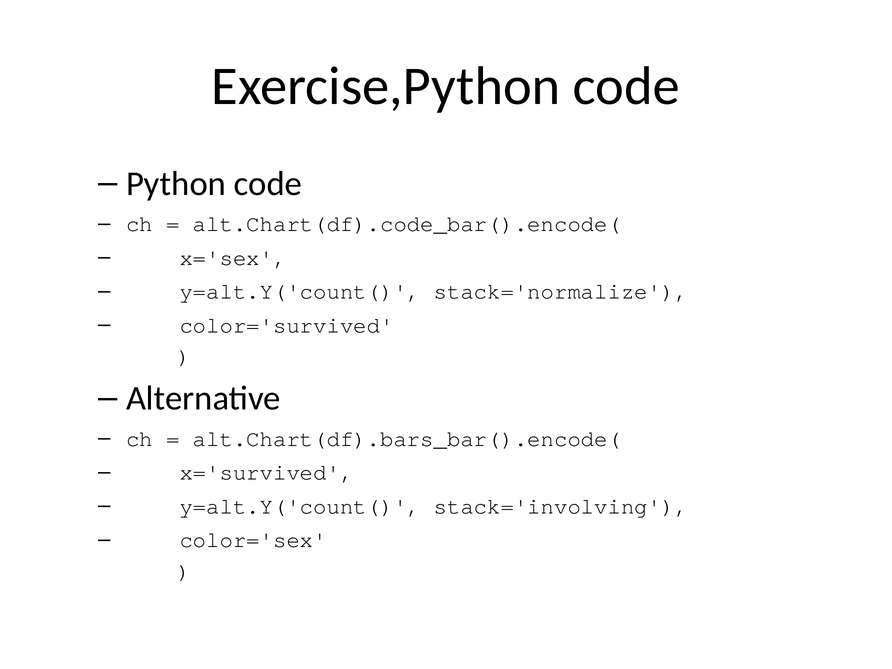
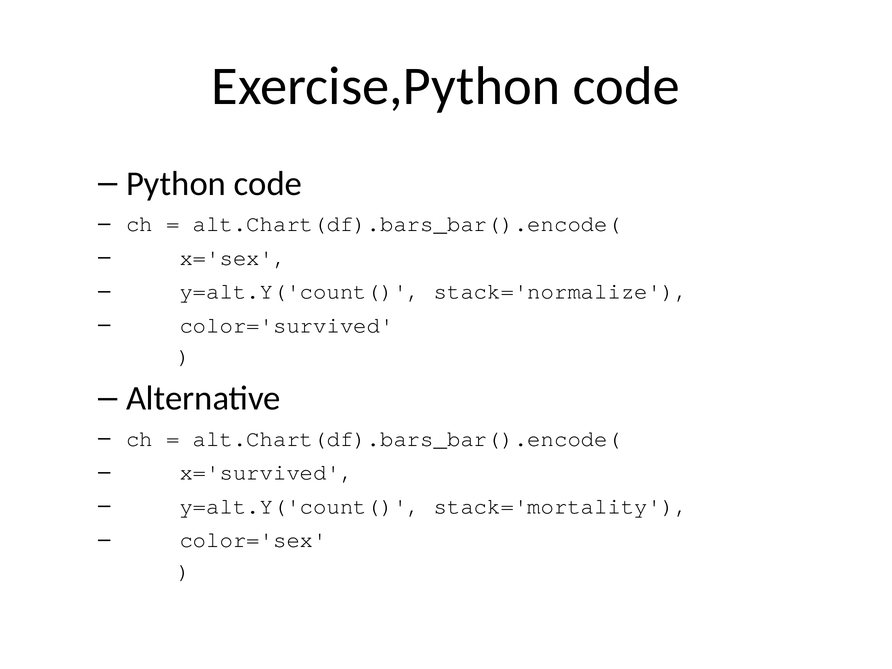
alt.Chart(df).code_bar().encode( at (407, 224): alt.Chart(df).code_bar().encode( -> alt.Chart(df).bars_bar().encode(
stack='involving: stack='involving -> stack='mortality
